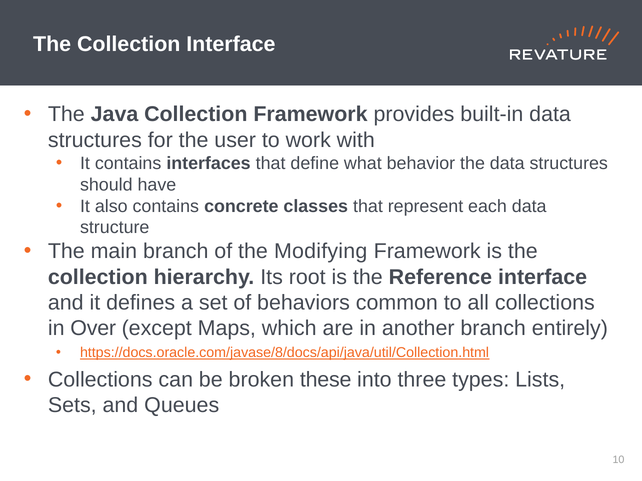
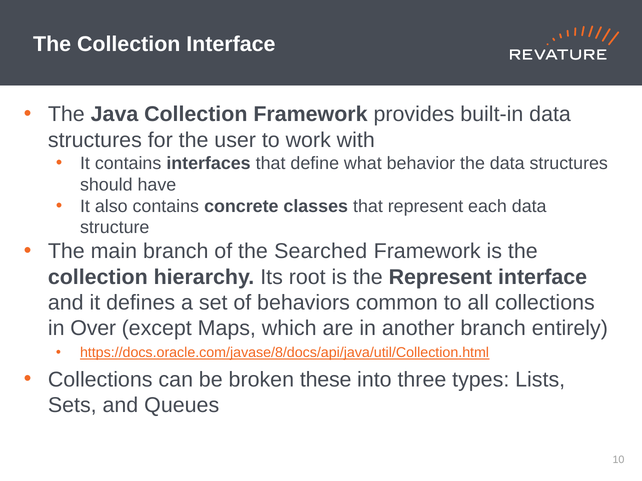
Modifying: Modifying -> Searched
the Reference: Reference -> Represent
